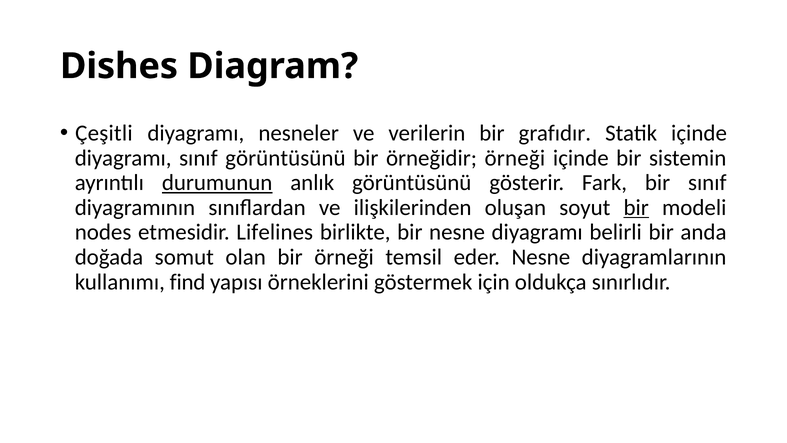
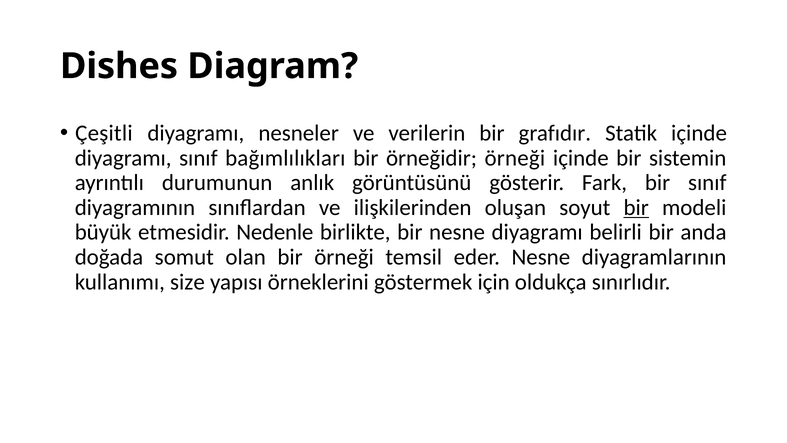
sınıf görüntüsünü: görüntüsünü -> bağımlılıkları
durumunun underline: present -> none
nodes: nodes -> büyük
Lifelines: Lifelines -> Nedenle
find: find -> size
